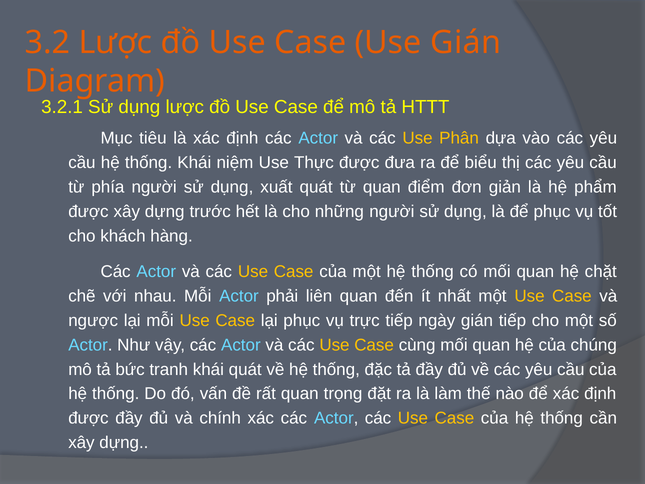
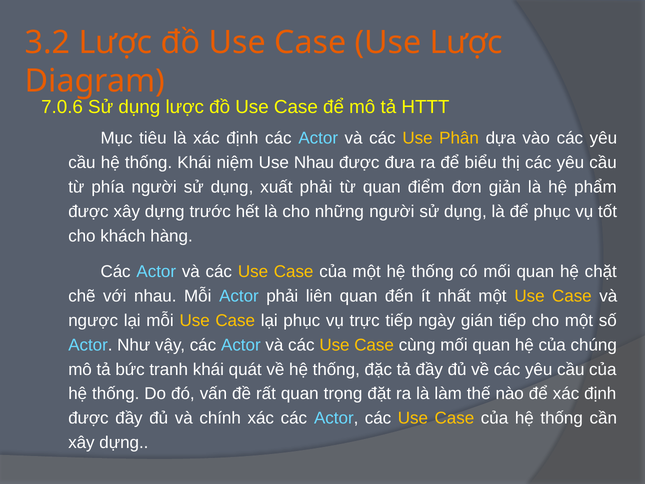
Use Gián: Gián -> Lược
3.2.1: 3.2.1 -> 7.0.6
Use Thực: Thực -> Nhau
xuất quát: quát -> phải
